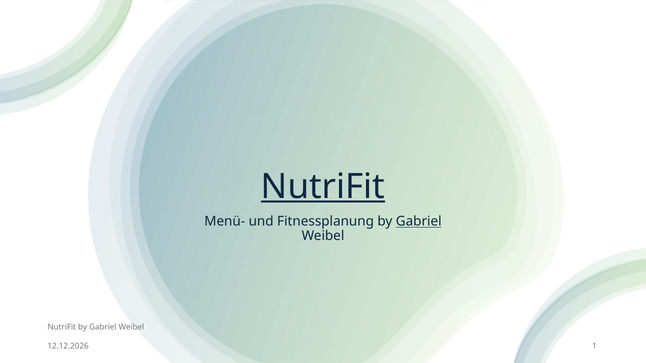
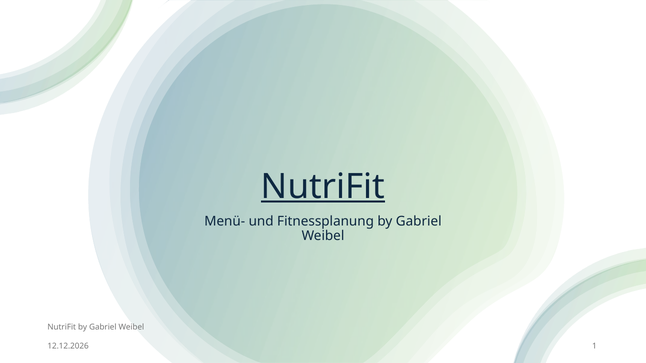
Gabriel at (419, 222) underline: present -> none
